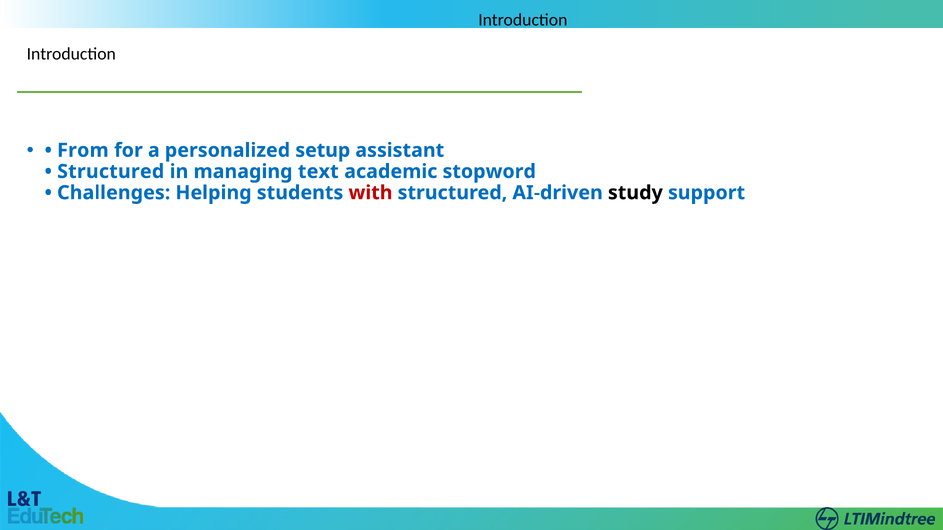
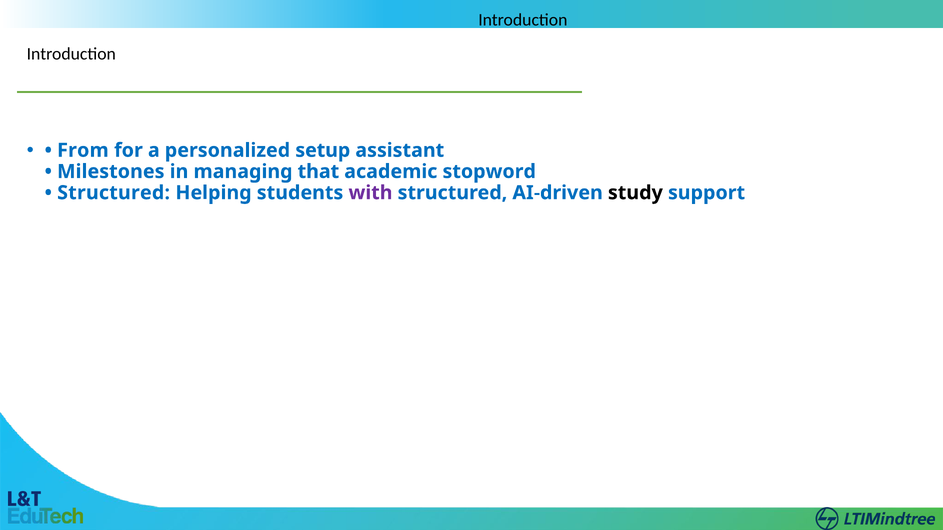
Structured at (111, 172): Structured -> Milestones
text: text -> that
Challenges at (114, 193): Challenges -> Structured
with colour: red -> purple
